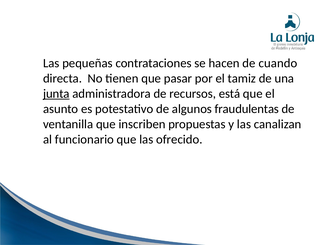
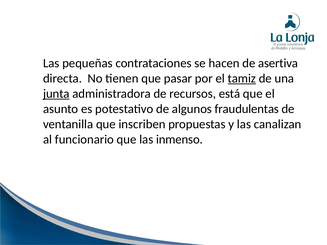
cuando: cuando -> asertiva
tamiz underline: none -> present
ofrecido: ofrecido -> inmenso
